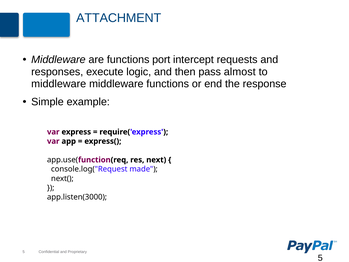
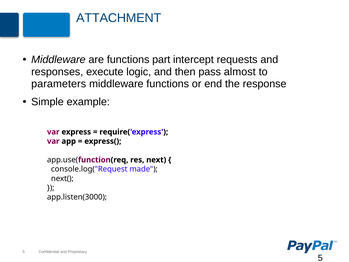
port: port -> part
middleware at (59, 84): middleware -> parameters
